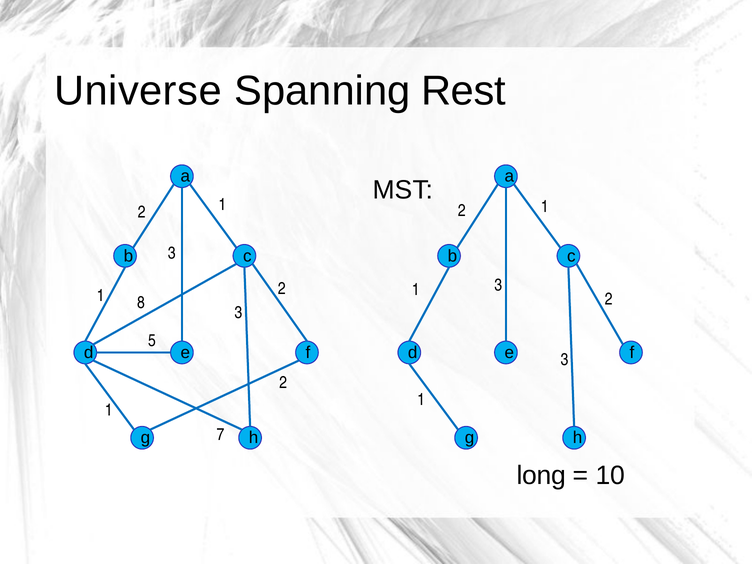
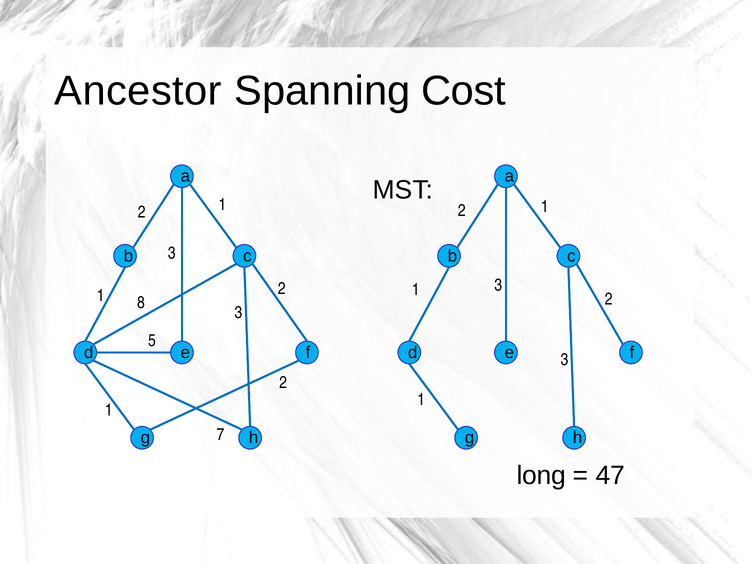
Universe: Universe -> Ancestor
Rest: Rest -> Cost
10: 10 -> 47
